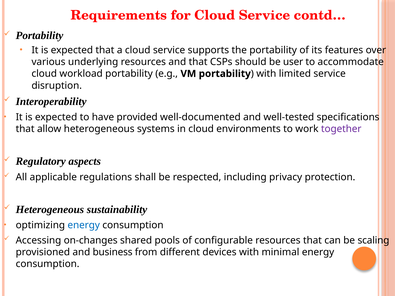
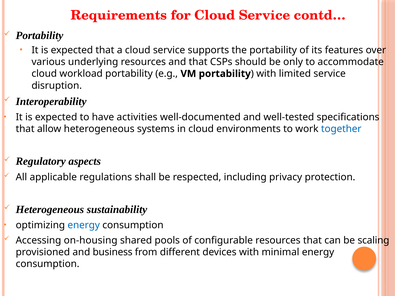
user: user -> only
provided: provided -> activities
together colour: purple -> blue
on-changes: on-changes -> on-housing
